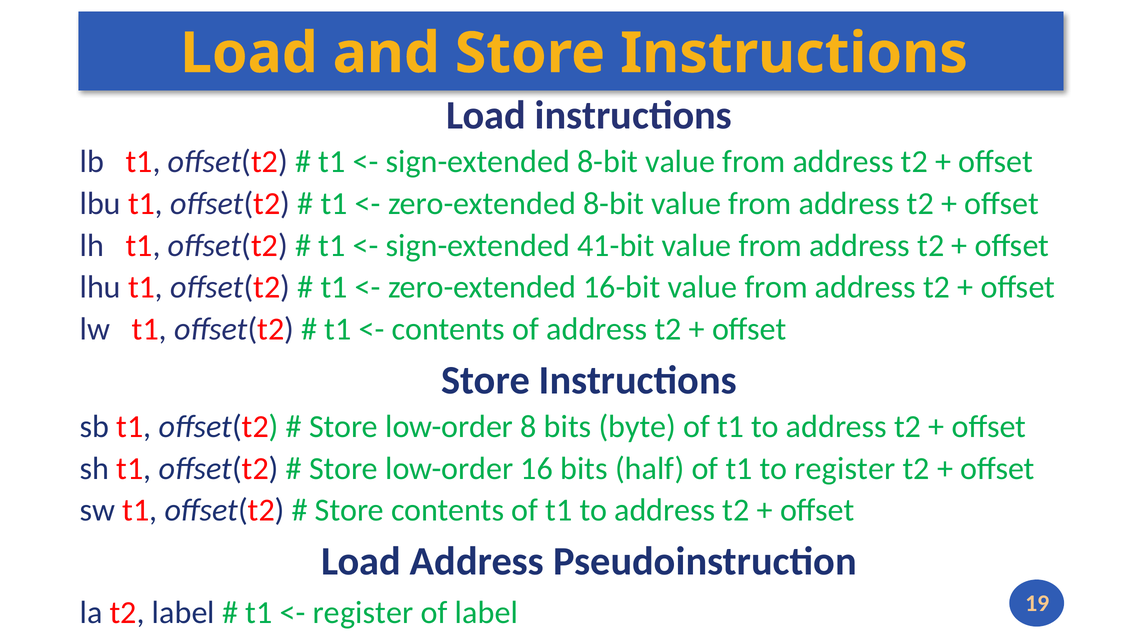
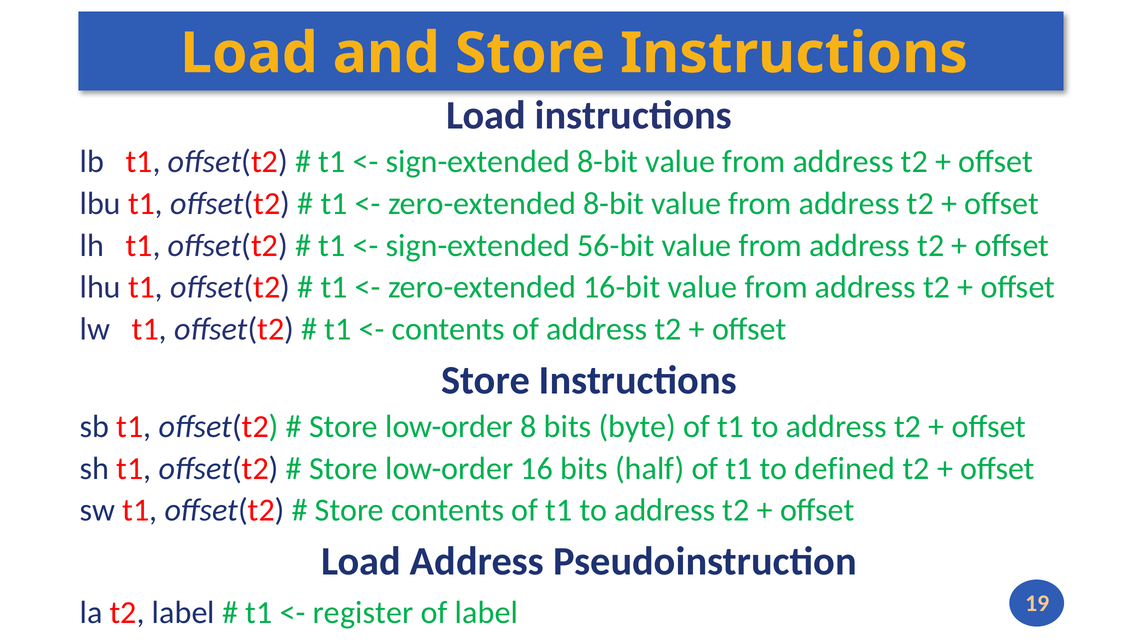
41-bit: 41-bit -> 56-bit
to register: register -> defined
